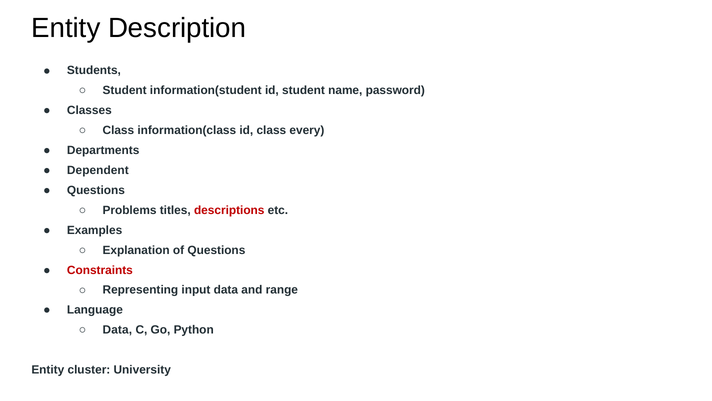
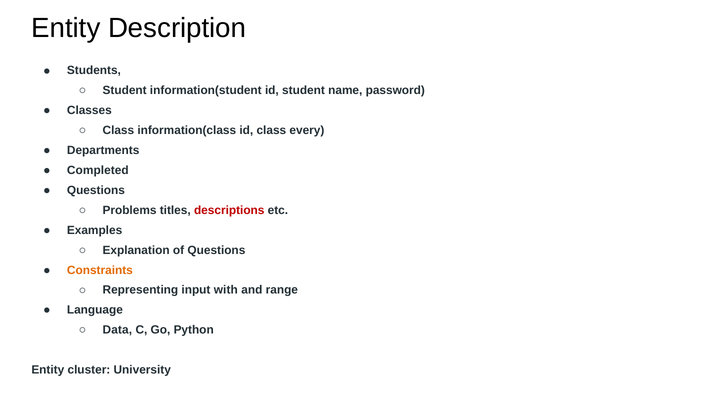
Dependent: Dependent -> Completed
Constraints colour: red -> orange
input data: data -> with
